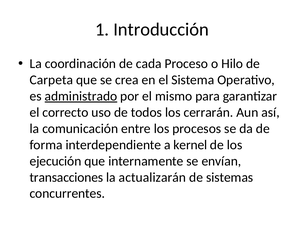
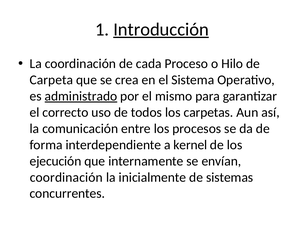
Introducción underline: none -> present
cerrarán: cerrarán -> carpetas
transacciones at (66, 177): transacciones -> coordinación
actualizarán: actualizarán -> inicialmente
